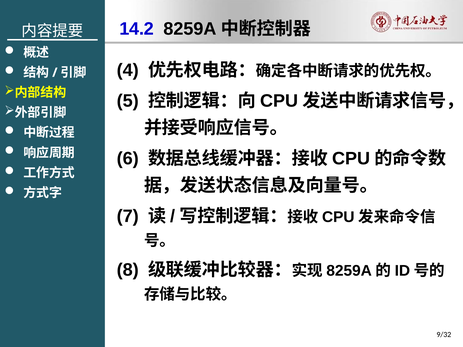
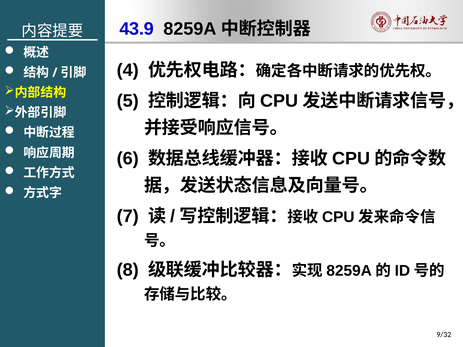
14.2: 14.2 -> 43.9
